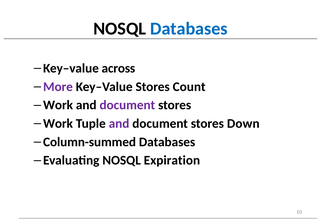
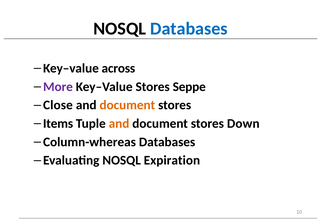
Count: Count -> Seppe
Work at (58, 105): Work -> Close
document at (127, 105) colour: purple -> orange
Work at (58, 124): Work -> Items
and at (119, 124) colour: purple -> orange
Column-summed: Column-summed -> Column-whereas
